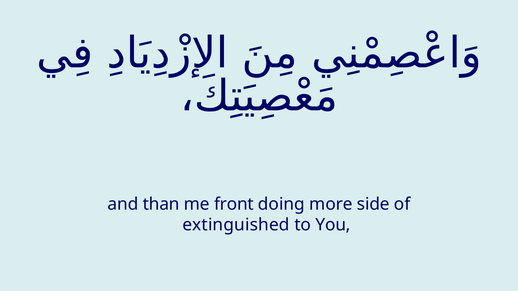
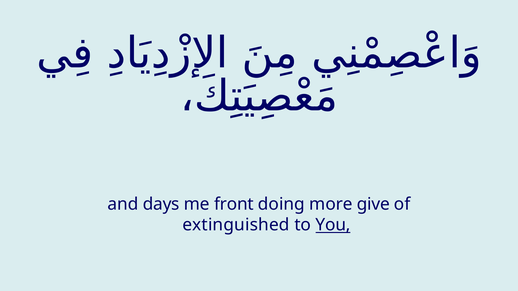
than: than -> days
side: side -> give
You underline: none -> present
